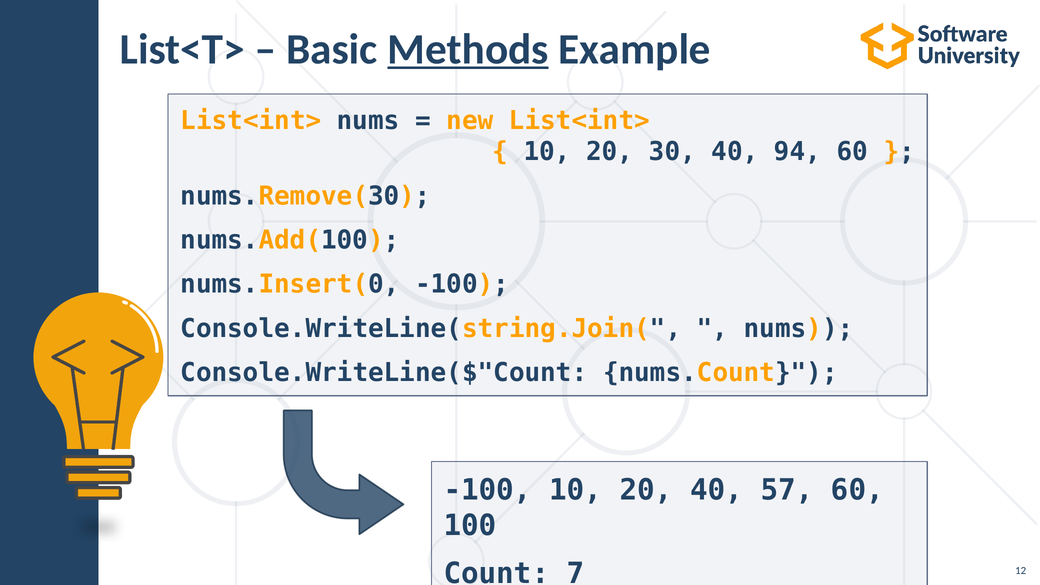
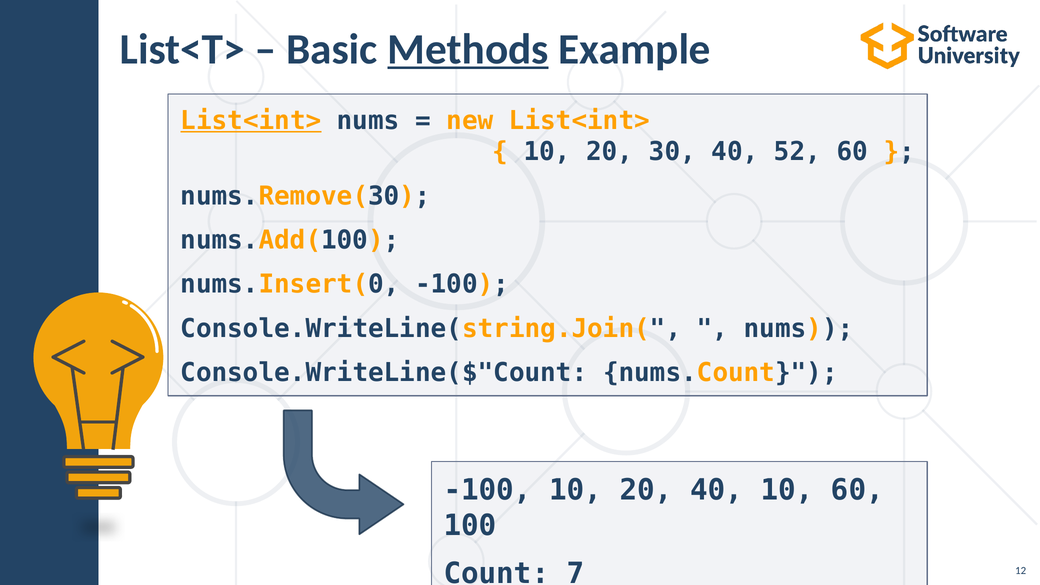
List<int> at (251, 121) underline: none -> present
94: 94 -> 52
40 57: 57 -> 10
